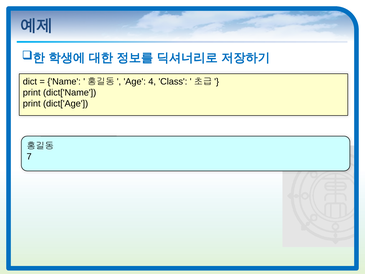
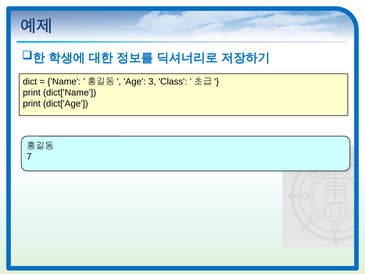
4: 4 -> 3
